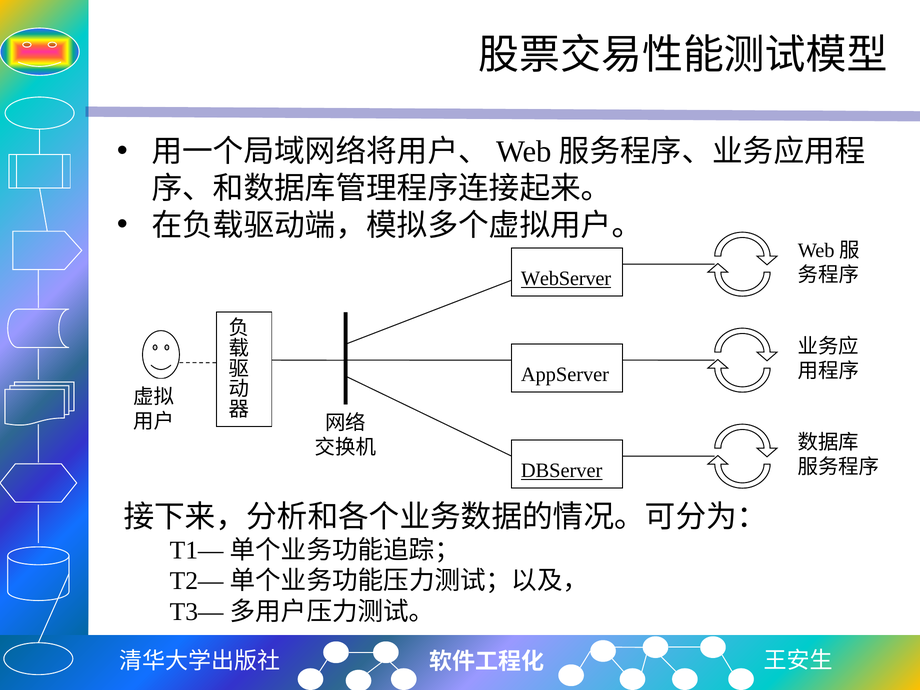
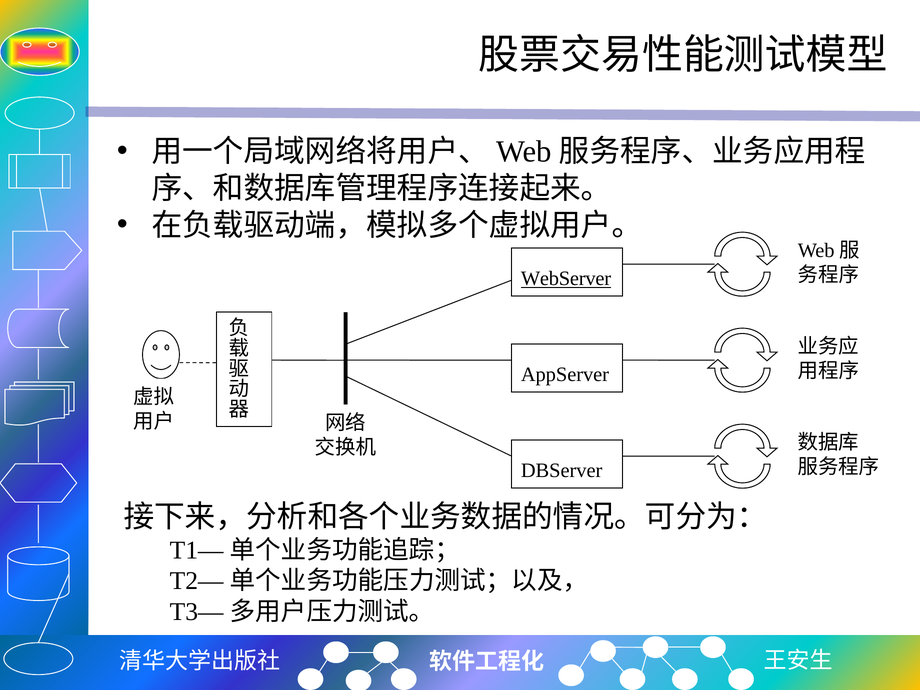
DBServer underline: present -> none
